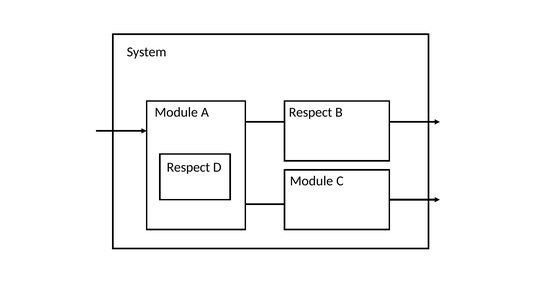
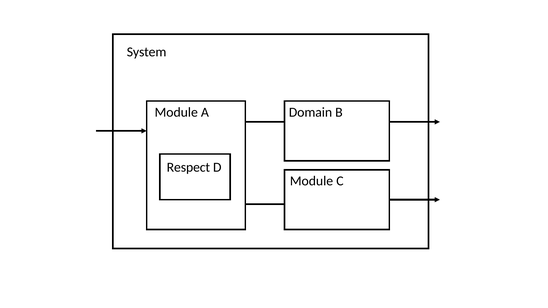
Respect at (311, 112): Respect -> Domain
